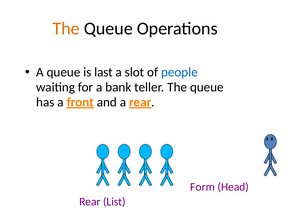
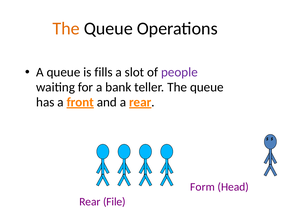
last: last -> fills
people colour: blue -> purple
List: List -> File
